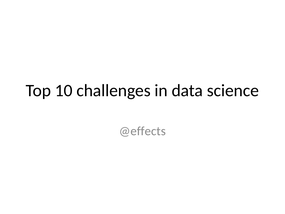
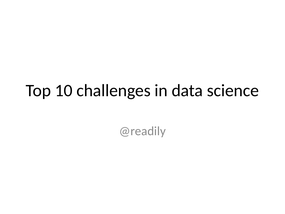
@effects: @effects -> @readily
